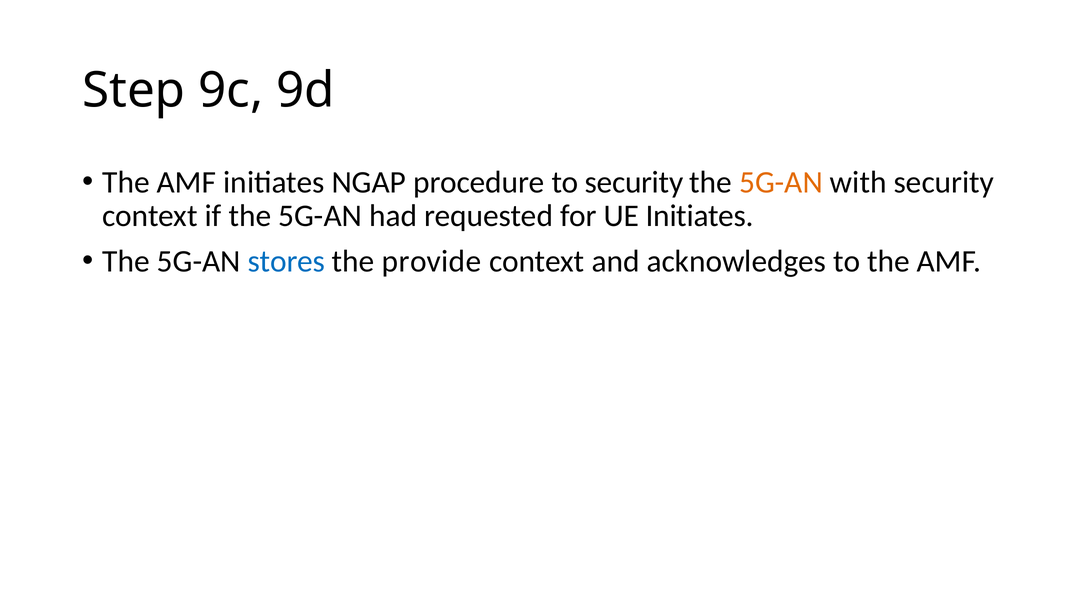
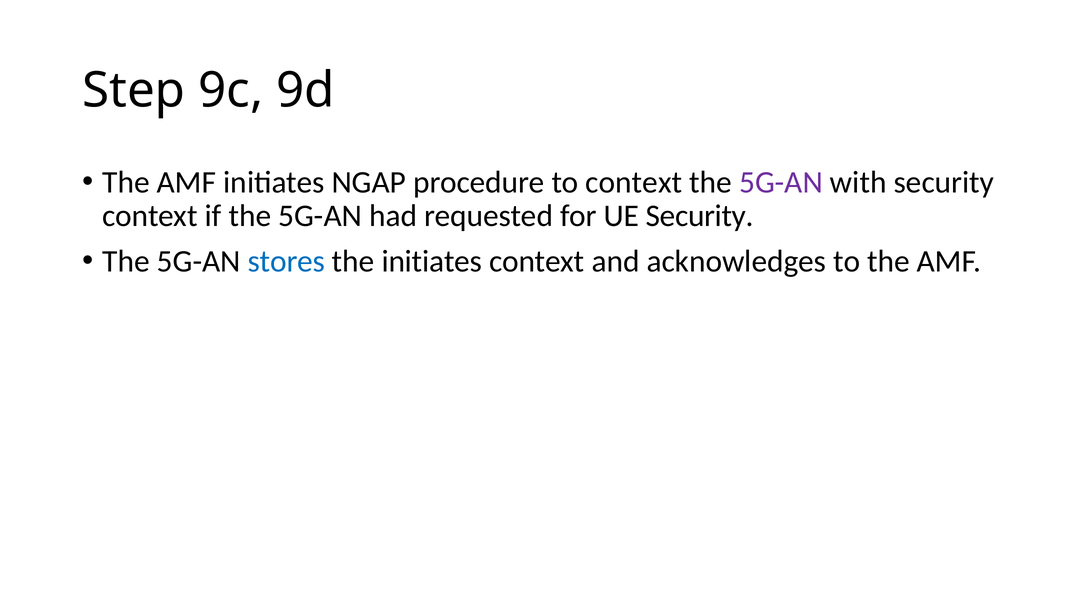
to security: security -> context
5G-AN at (781, 182) colour: orange -> purple
UE Initiates: Initiates -> Security
the provide: provide -> initiates
